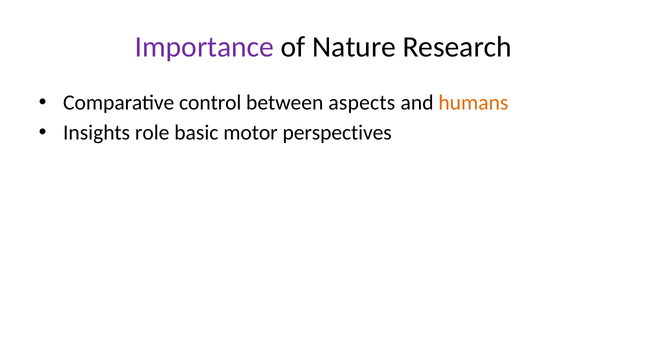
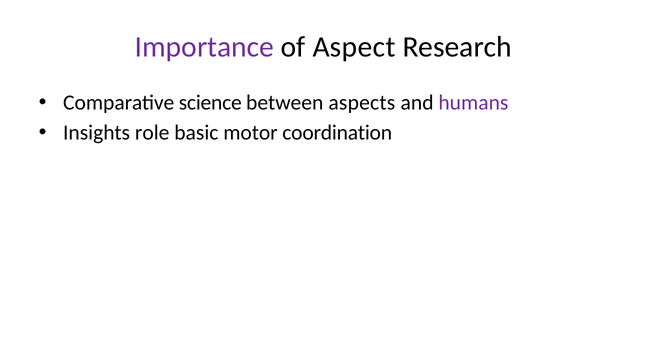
Nature: Nature -> Aspect
control: control -> science
humans colour: orange -> purple
perspectives: perspectives -> coordination
